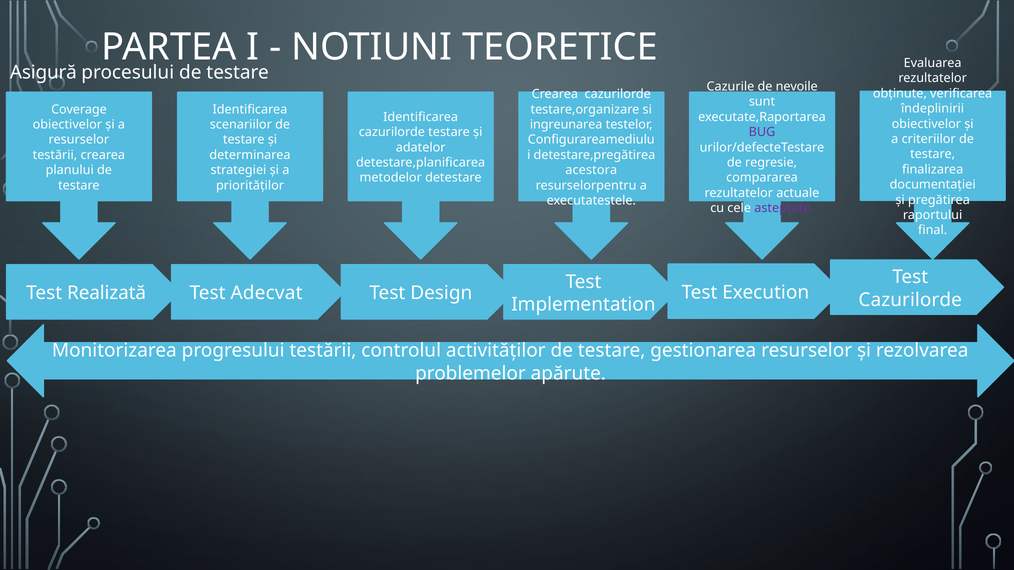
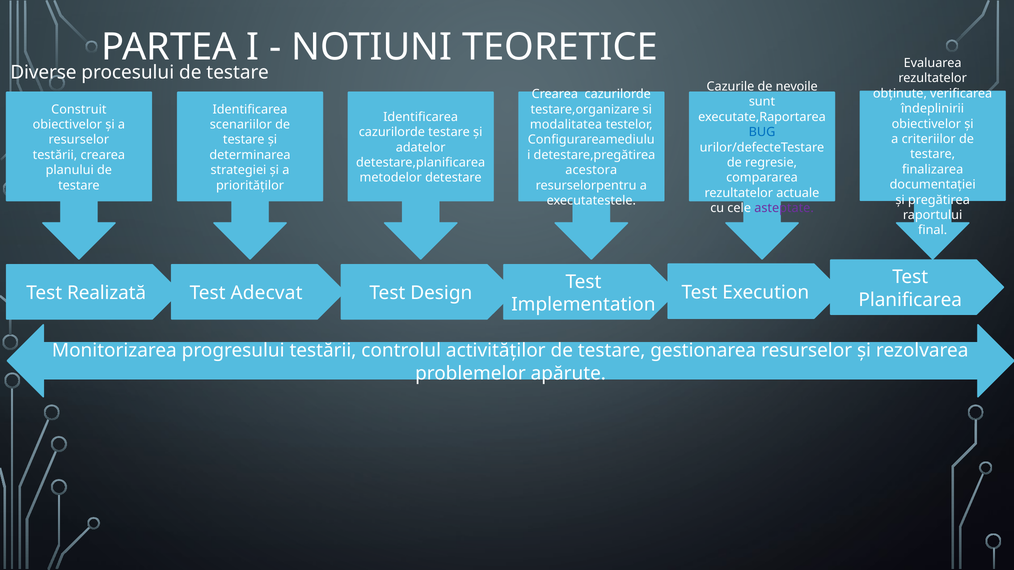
Asigură: Asigură -> Diverse
Coverage: Coverage -> Construit
ingreunarea: ingreunarea -> modalitatea
BUG colour: purple -> blue
Cazurilorde at (910, 300): Cazurilorde -> Planificarea
